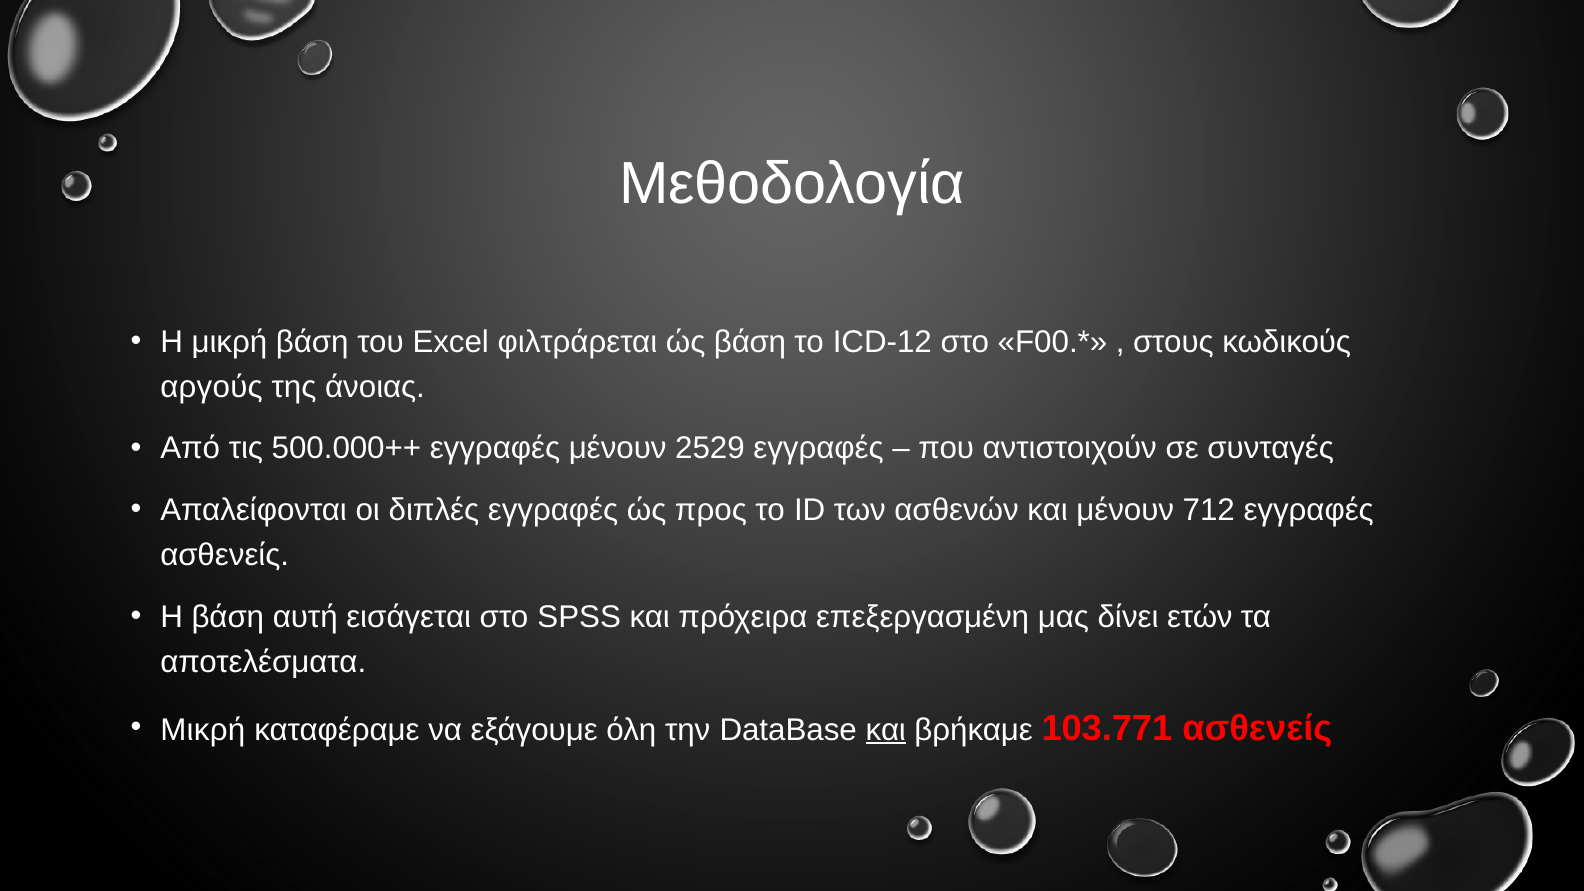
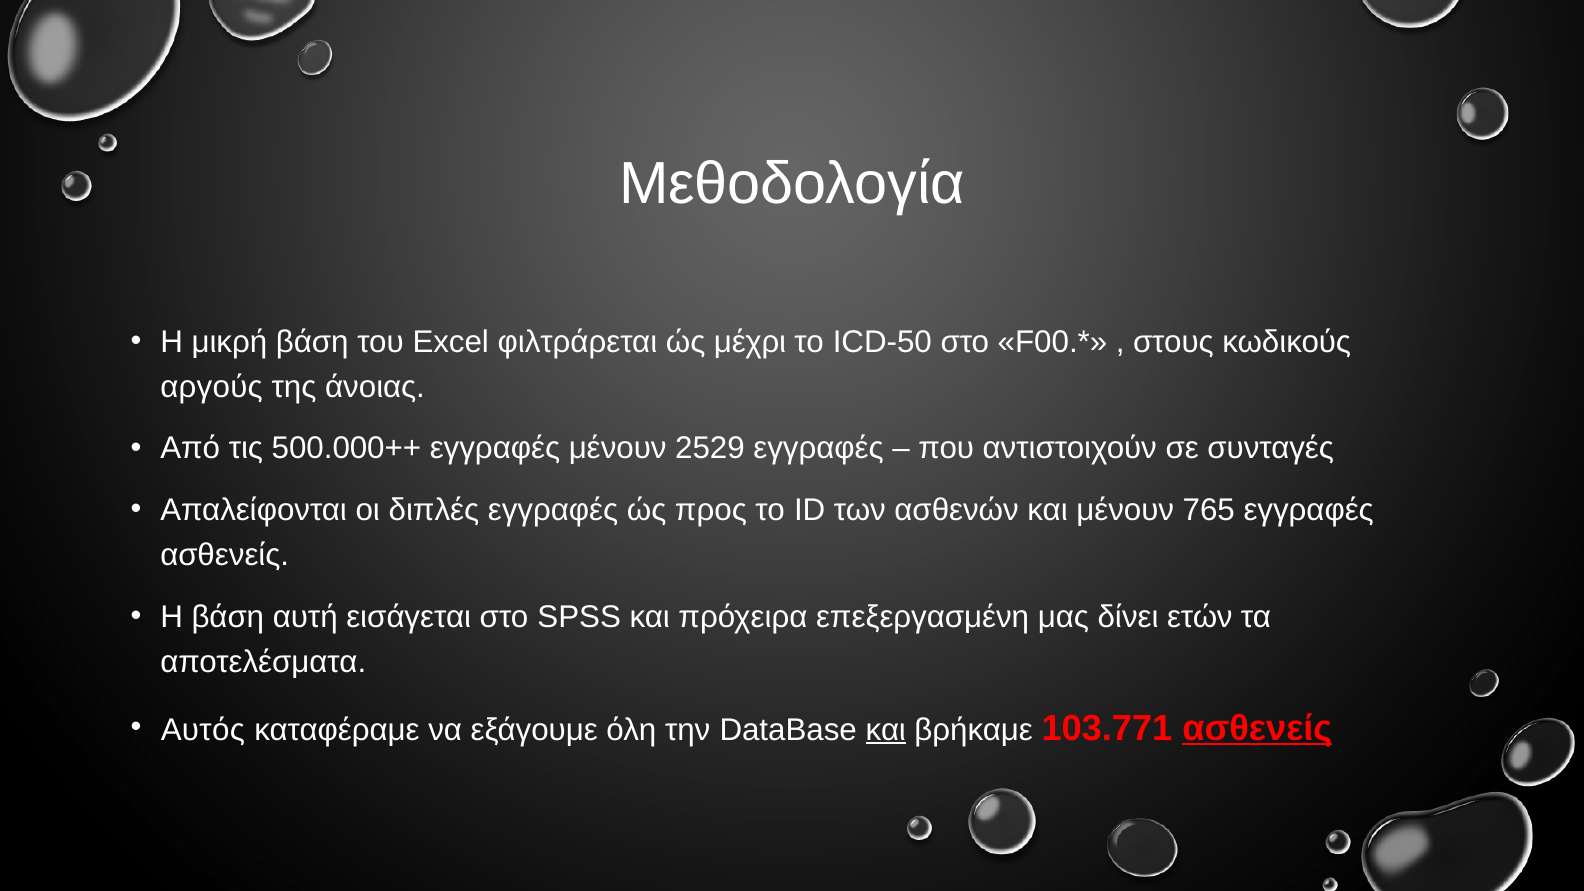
ώς βάση: βάση -> μέχρι
ICD-12: ICD-12 -> ICD-50
712: 712 -> 765
Μικρή at (203, 730): Μικρή -> Αυτός
ασθενείς at (1257, 728) underline: none -> present
